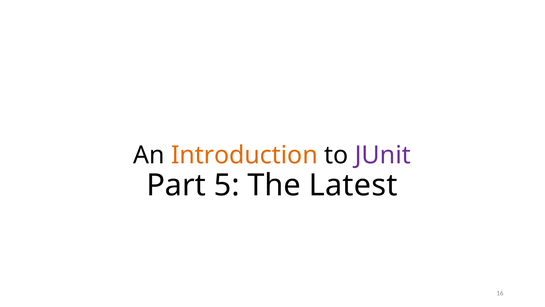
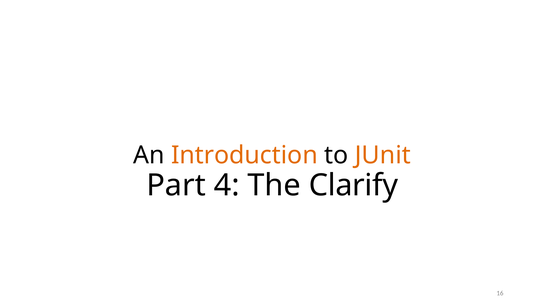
JUnit colour: purple -> orange
5: 5 -> 4
Latest: Latest -> Clarify
